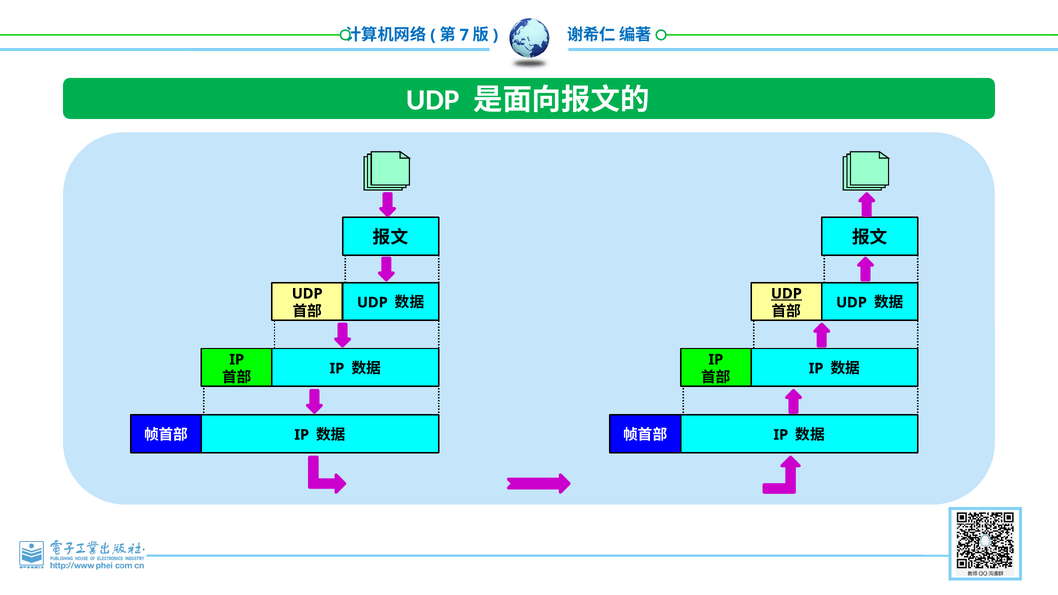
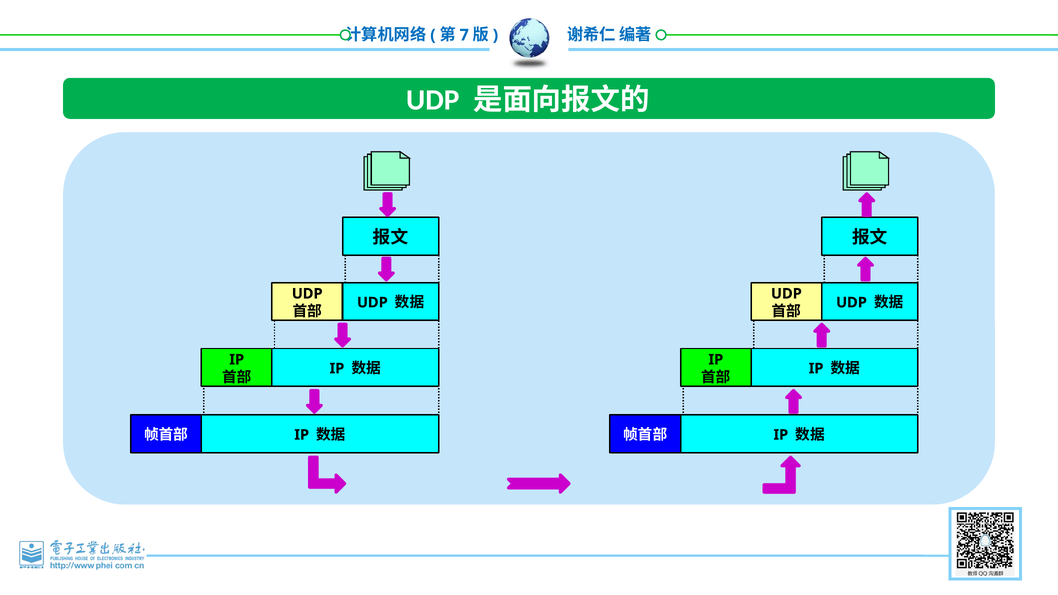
UDP at (786, 294) underline: present -> none
